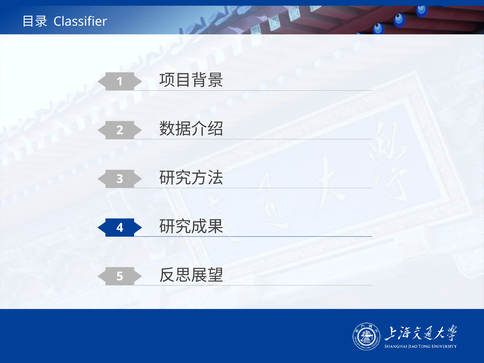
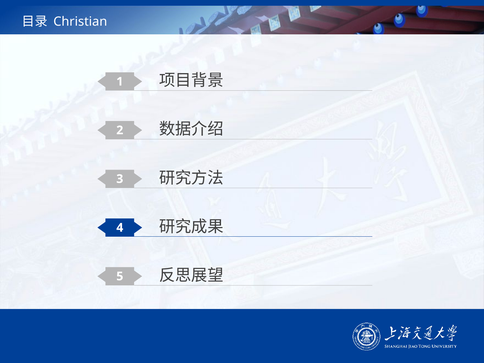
Classifier: Classifier -> Christian
